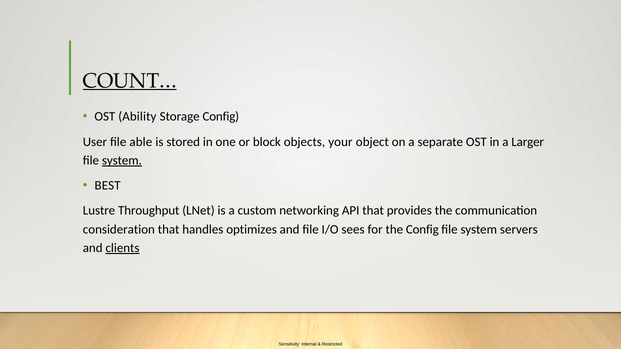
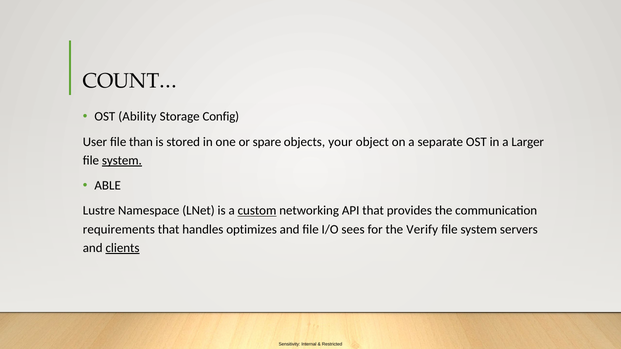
COUNT… underline: present -> none
able: able -> than
block: block -> spare
BEST: BEST -> ABLE
Throughput: Throughput -> Namespace
custom underline: none -> present
consideration: consideration -> requirements
the Config: Config -> Verify
